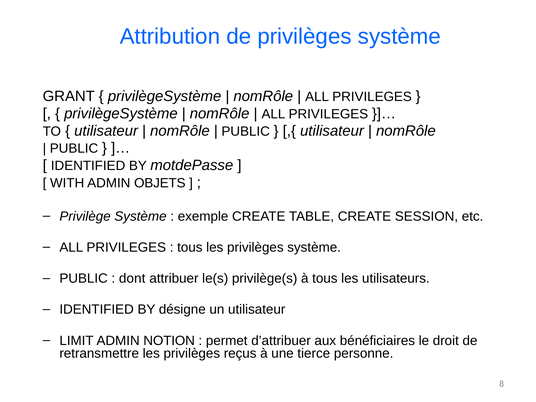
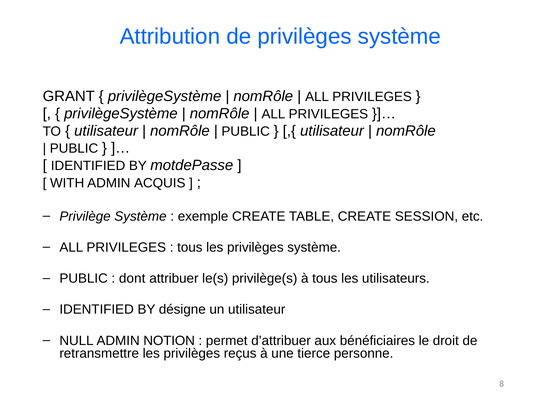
OBJETS: OBJETS -> ACQUIS
LIMIT: LIMIT -> NULL
